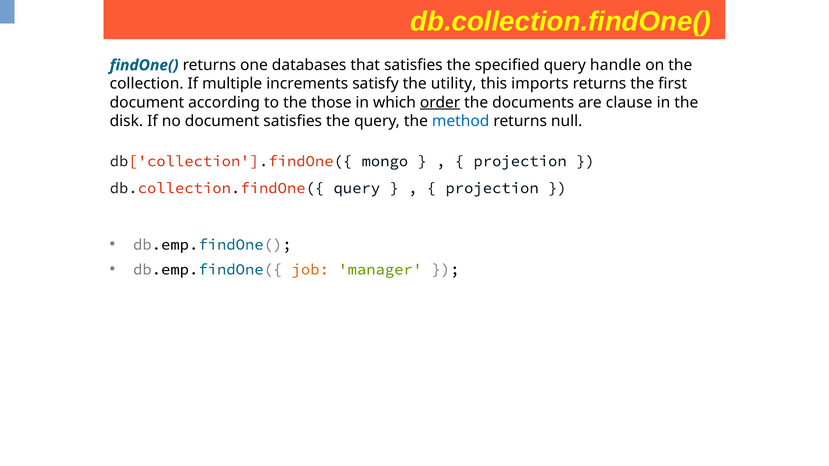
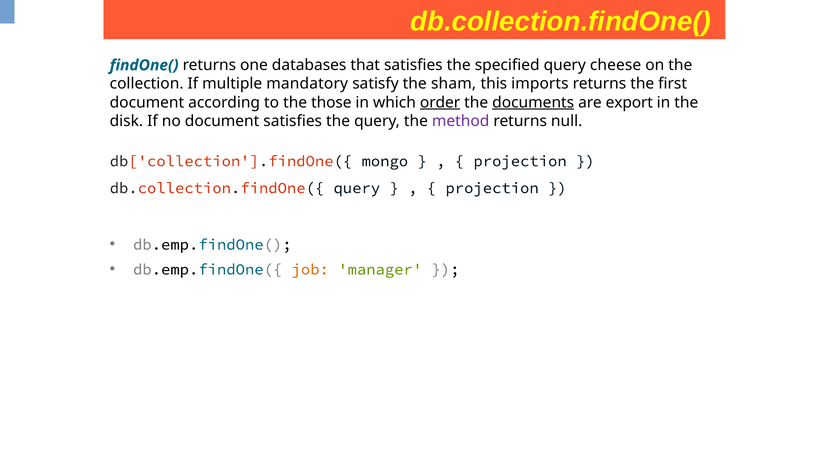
handle: handle -> cheese
increments: increments -> mandatory
utility: utility -> sham
documents underline: none -> present
clause: clause -> export
method colour: blue -> purple
